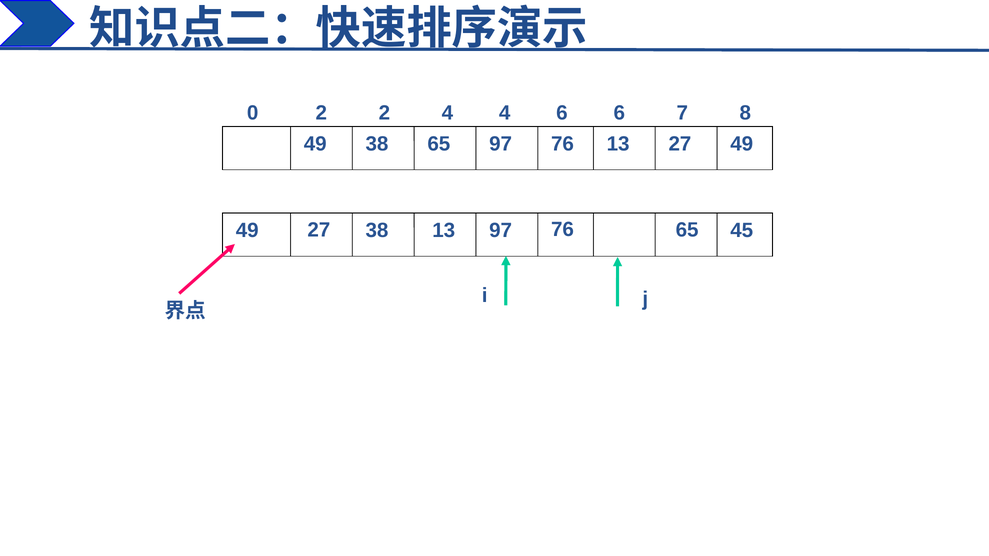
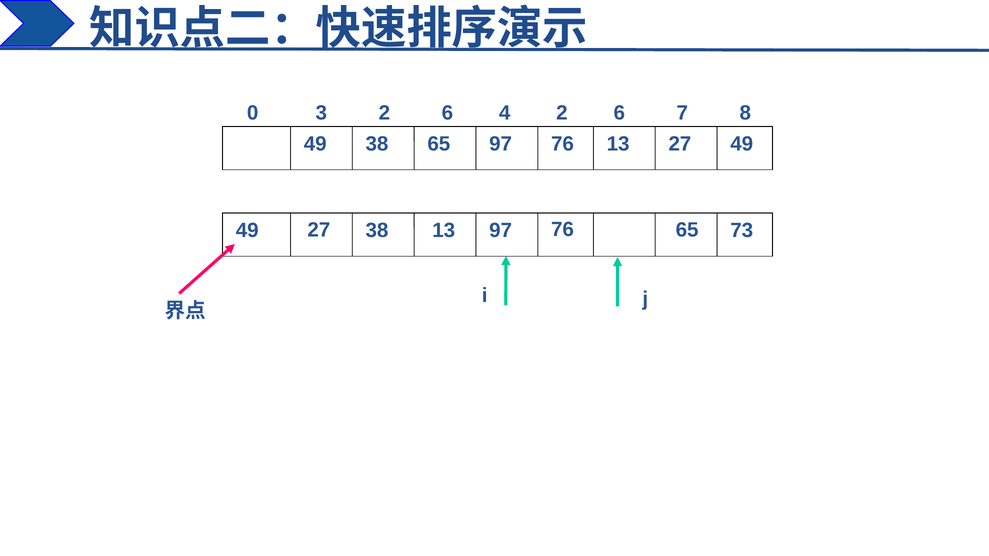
0 2: 2 -> 3
4 at (447, 113): 4 -> 6
4 6: 6 -> 2
45: 45 -> 73
